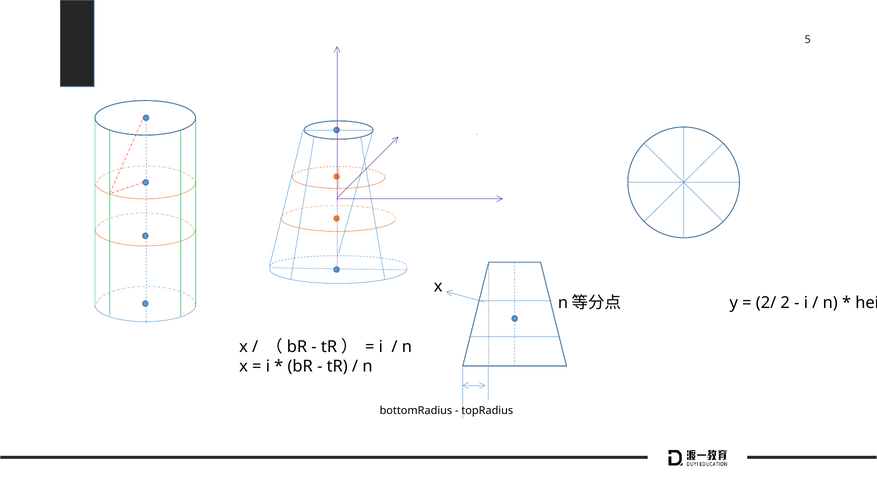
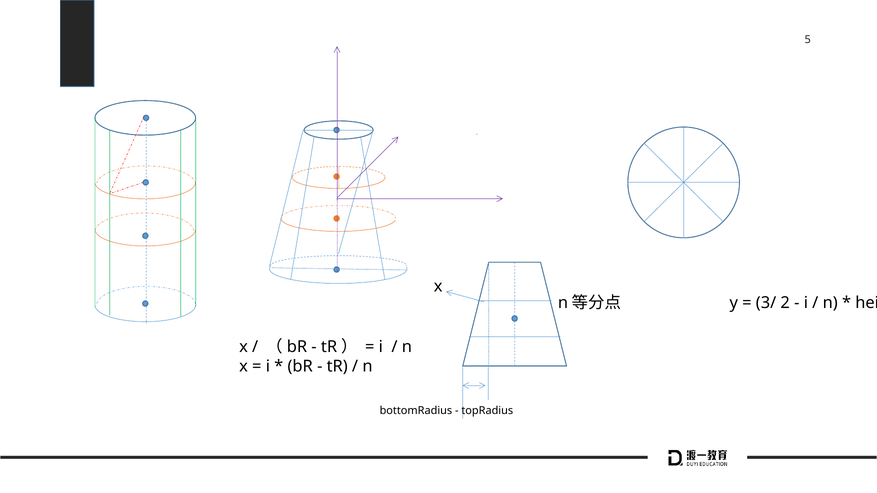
2/: 2/ -> 3/
